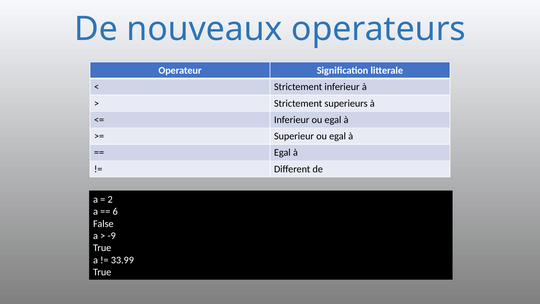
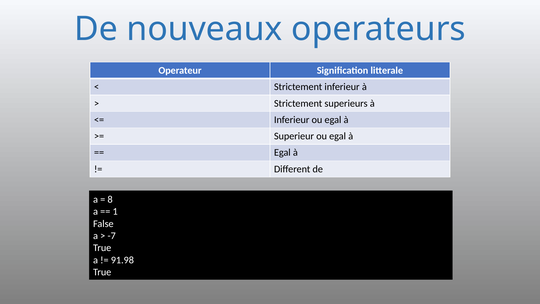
2: 2 -> 8
6: 6 -> 1
-9: -9 -> -7
33.99: 33.99 -> 91.98
